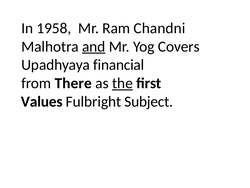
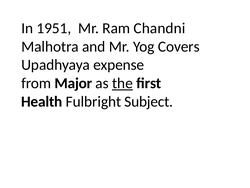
1958: 1958 -> 1951
and underline: present -> none
financial: financial -> expense
There: There -> Major
Values: Values -> Health
